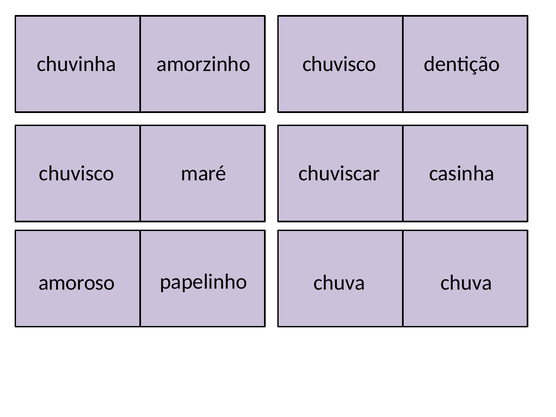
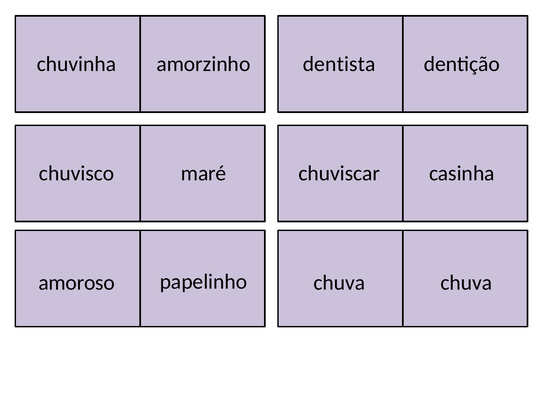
amorzinho chuvisco: chuvisco -> dentista
